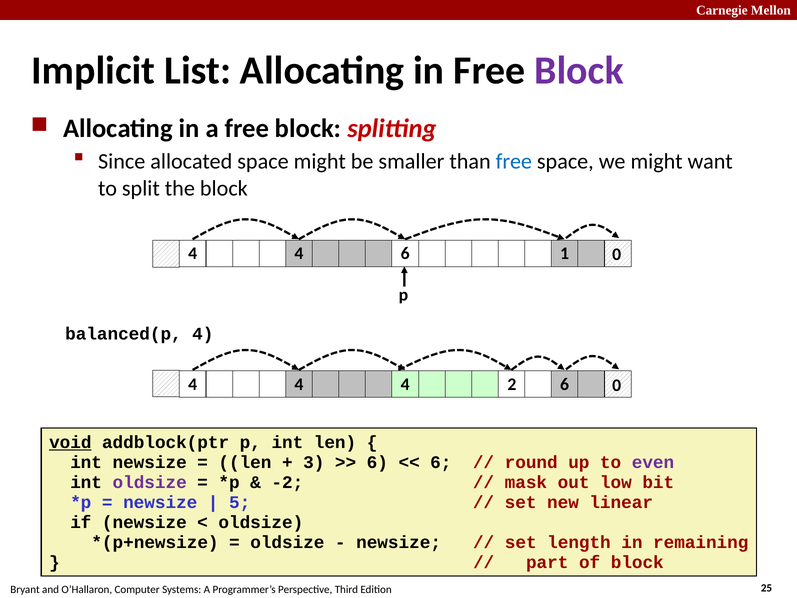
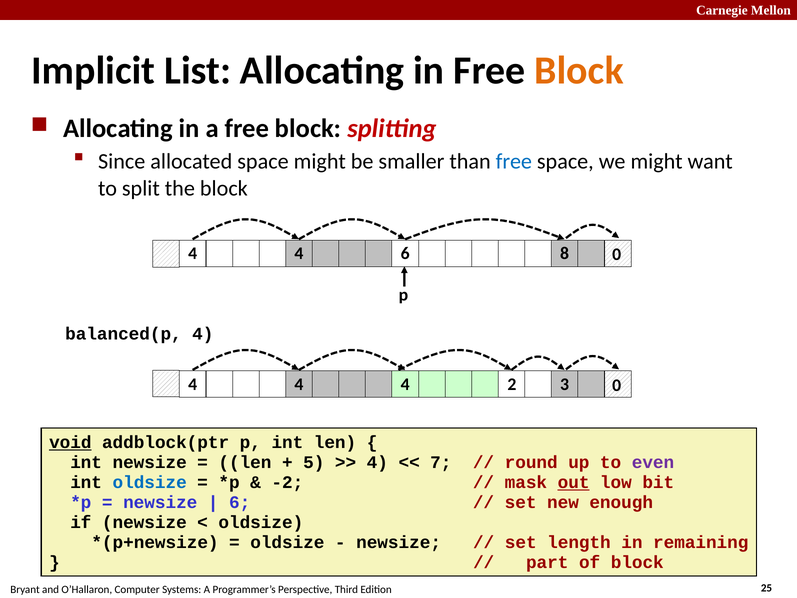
Block at (579, 71) colour: purple -> orange
1: 1 -> 8
4 6: 6 -> 3
3: 3 -> 5
6 at (377, 462): 6 -> 4
6 at (441, 462): 6 -> 7
oldsize at (150, 482) colour: purple -> blue
out underline: none -> present
5 at (240, 502): 5 -> 6
linear: linear -> enough
